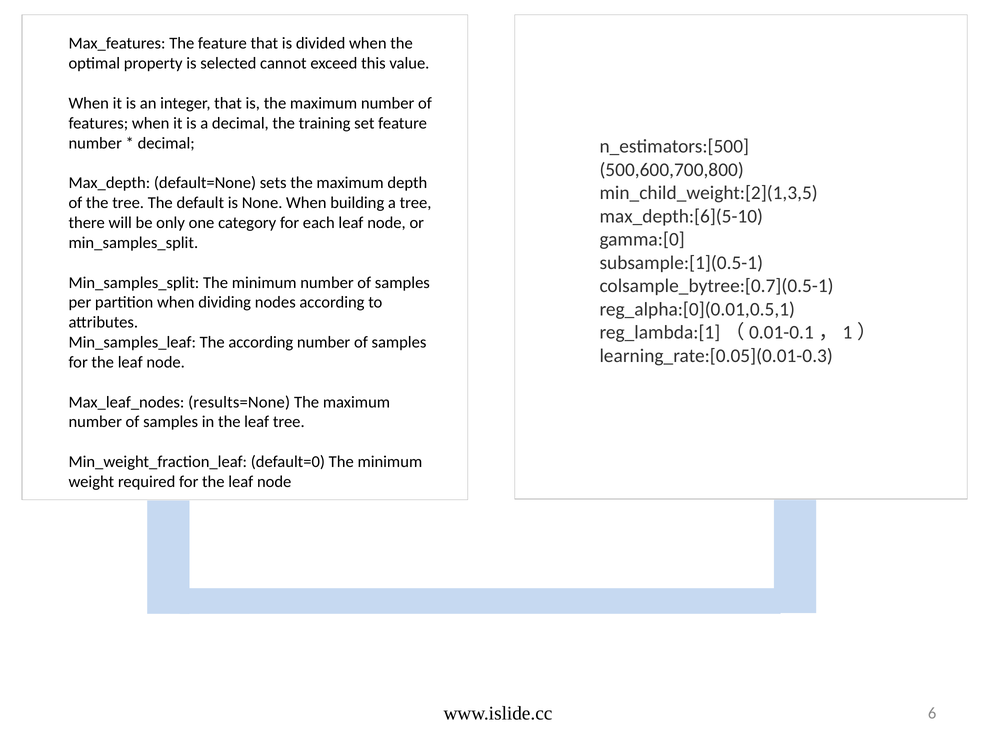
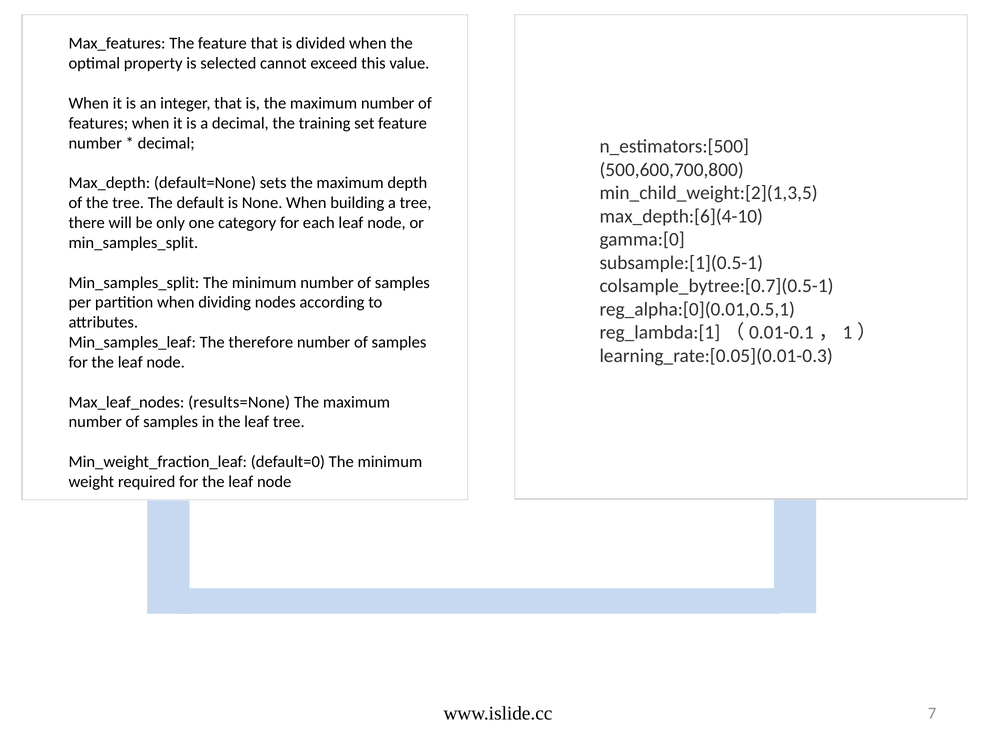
max_depth:[6](5-10: max_depth:[6](5-10 -> max_depth:[6](4-10
The according: according -> therefore
6: 6 -> 7
